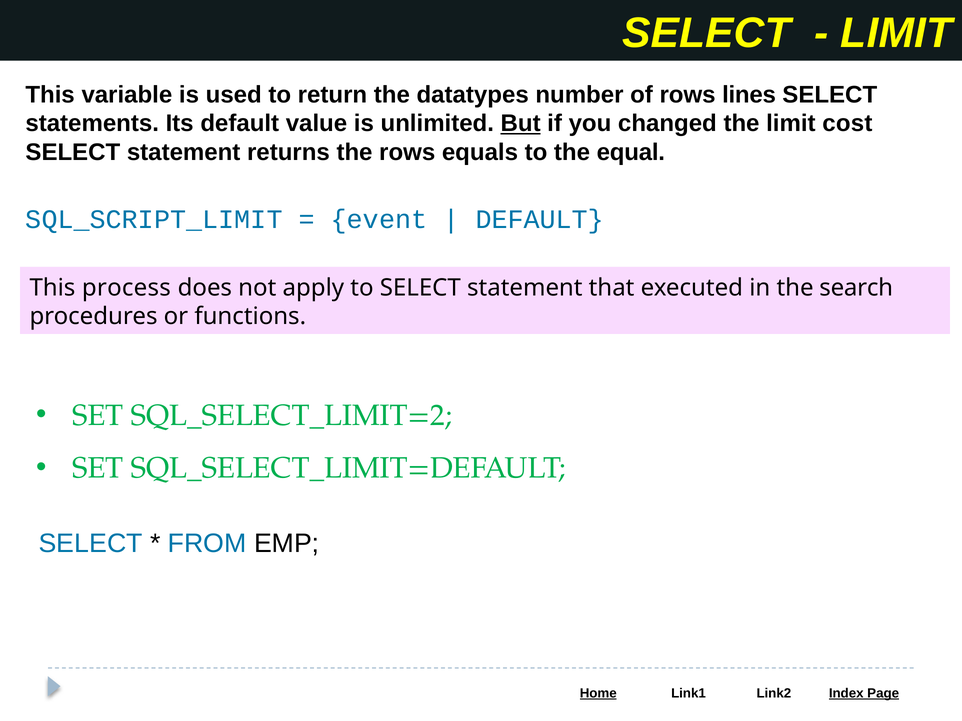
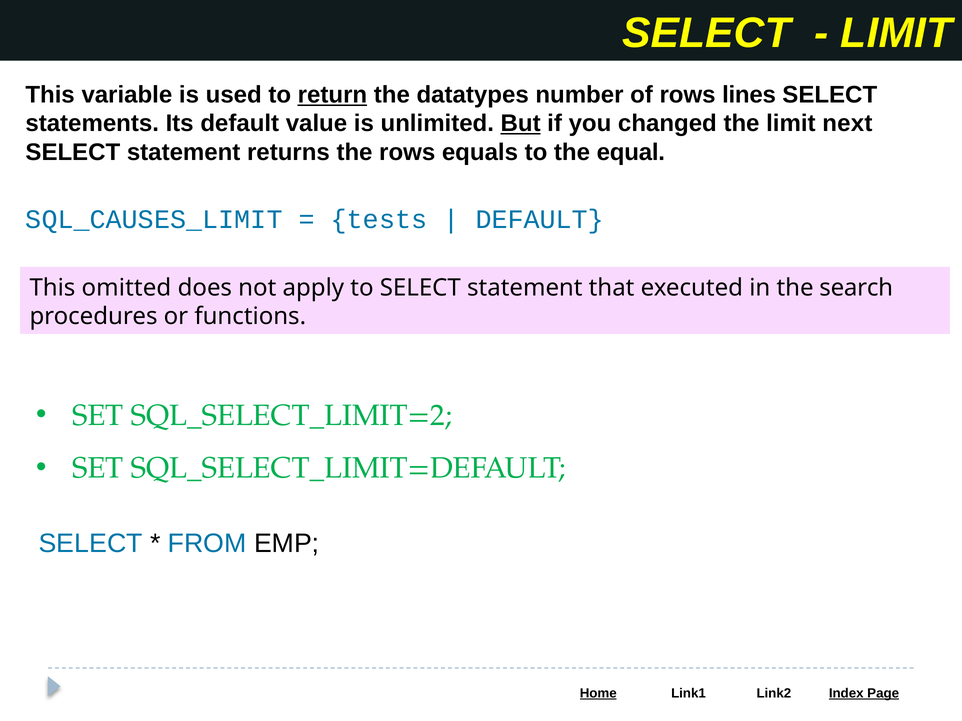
return underline: none -> present
cost: cost -> next
SQL_SCRIPT_LIMIT: SQL_SCRIPT_LIMIT -> SQL_CAUSES_LIMIT
event: event -> tests
process: process -> omitted
